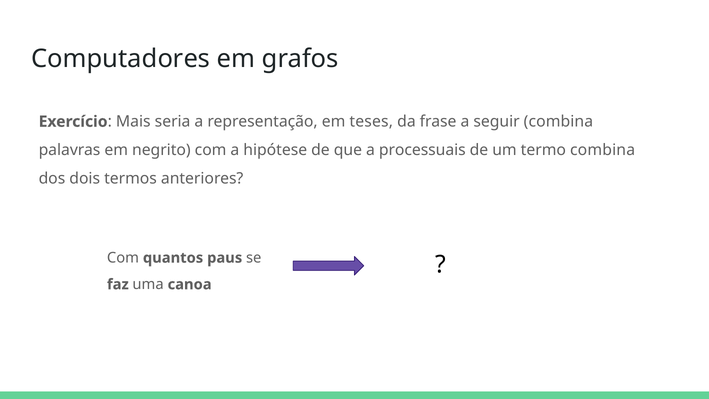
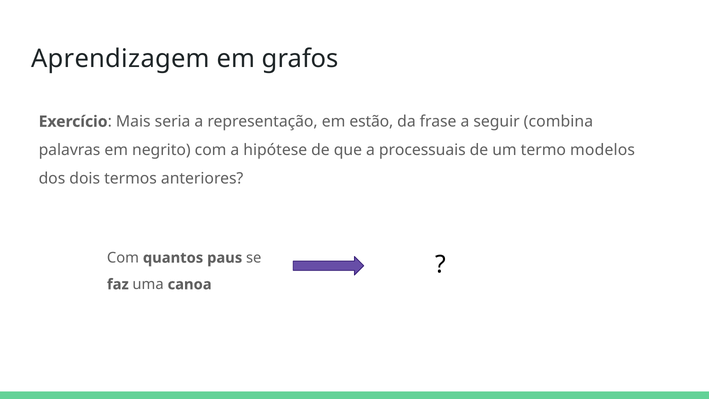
Computadores: Computadores -> Aprendizagem
teses: teses -> estão
termo combina: combina -> modelos
